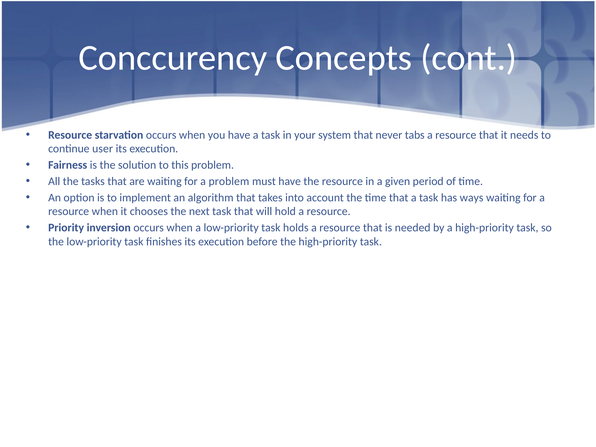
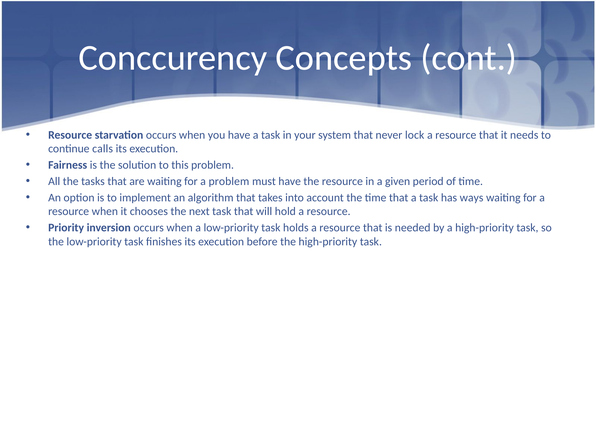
tabs: tabs -> lock
user: user -> calls
